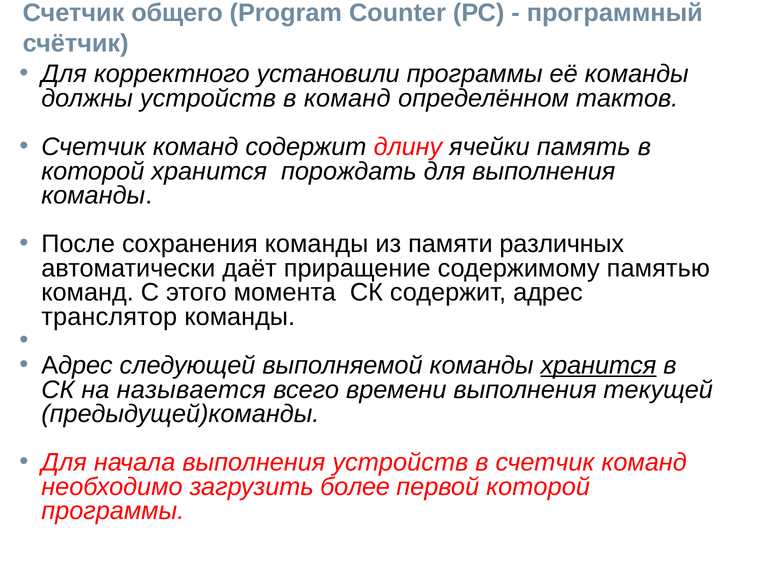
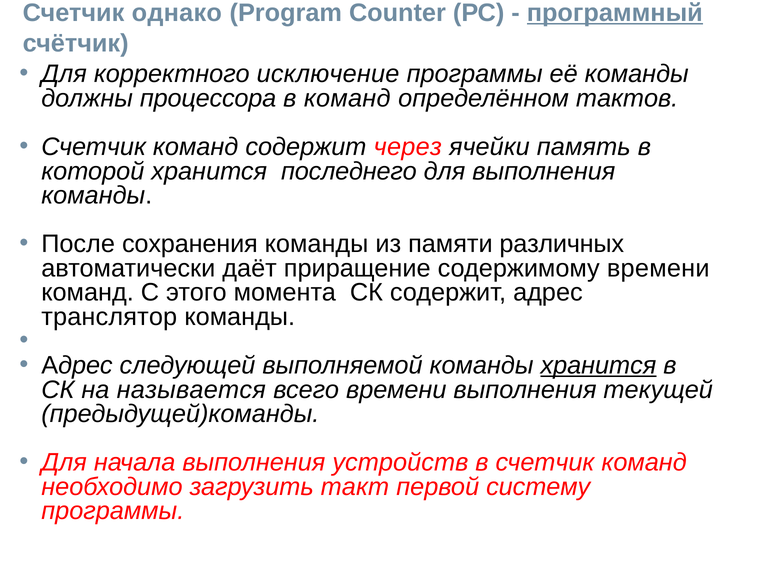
общего: общего -> однако
программный underline: none -> present
установили: установили -> исключение
должны устройств: устройств -> процессора
длину: длину -> через
порождать: порождать -> последнего
содержимому памятью: памятью -> времени
более: более -> такт
первой которой: которой -> систему
